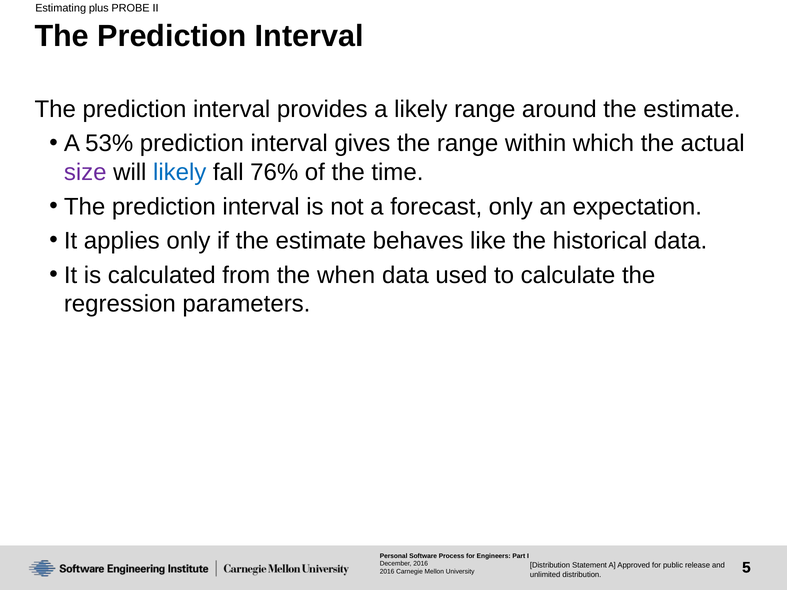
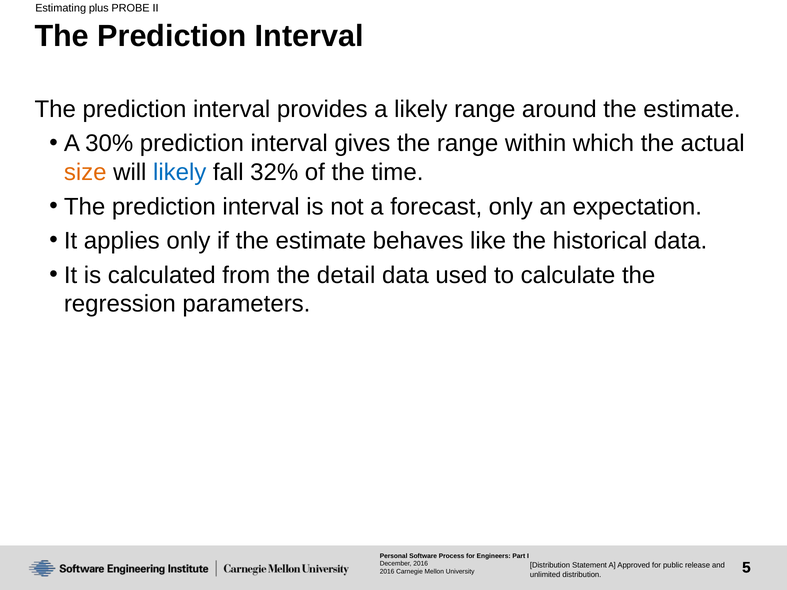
53%: 53% -> 30%
size colour: purple -> orange
76%: 76% -> 32%
when: when -> detail
